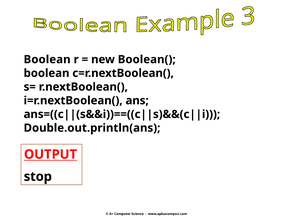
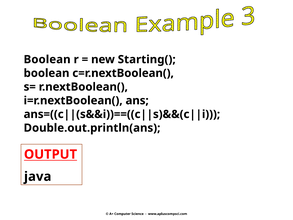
Boolean(: Boolean( -> Starting(
stop: stop -> java
